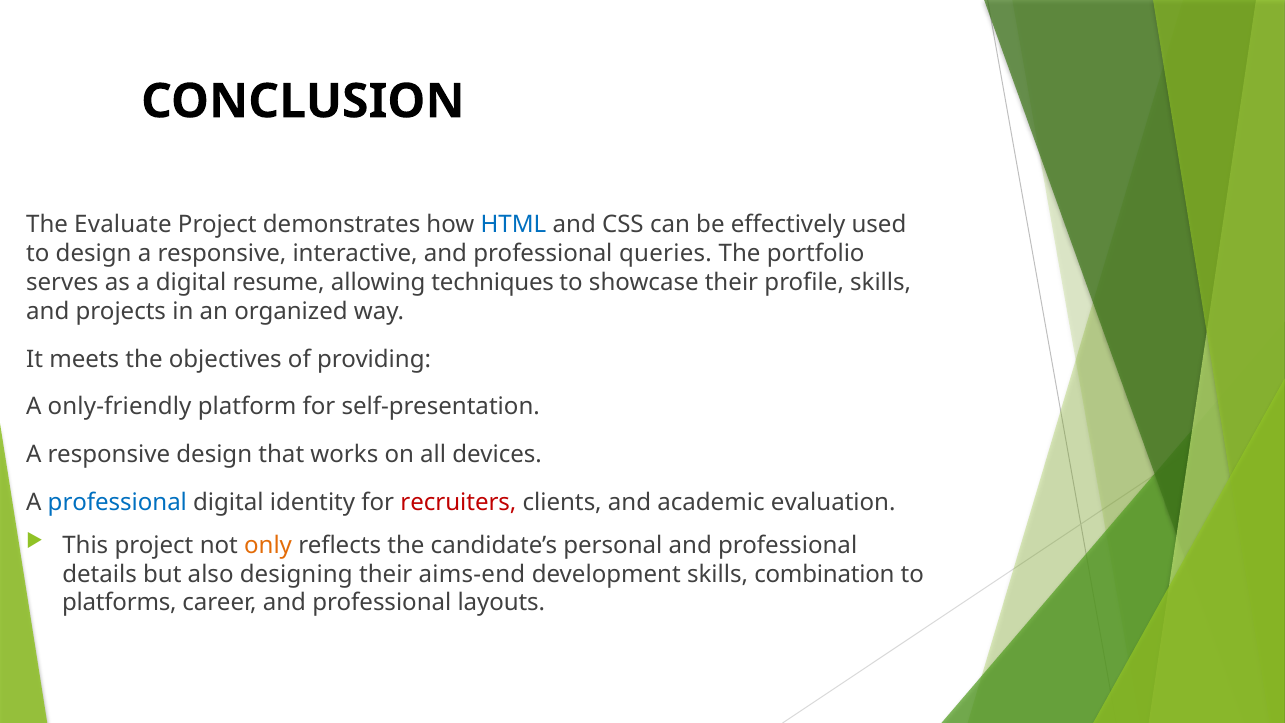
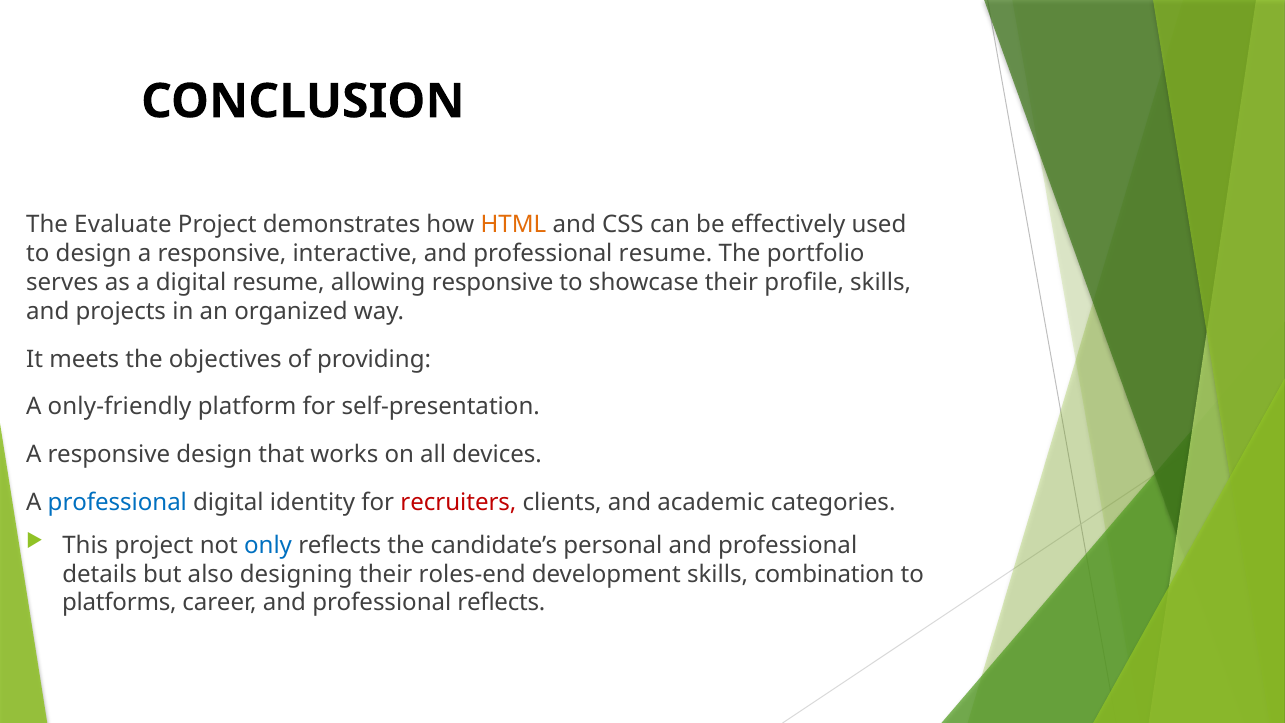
HTML colour: blue -> orange
professional queries: queries -> resume
allowing techniques: techniques -> responsive
evaluation: evaluation -> categories
only colour: orange -> blue
aims-end: aims-end -> roles-end
professional layouts: layouts -> reflects
